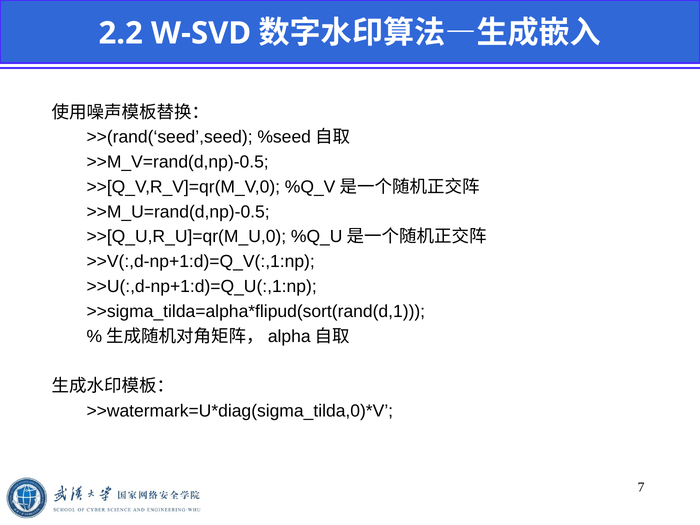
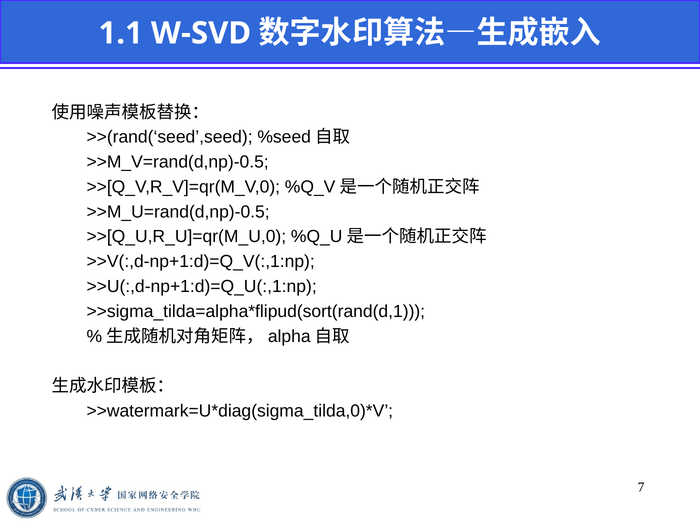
2.2: 2.2 -> 1.1
